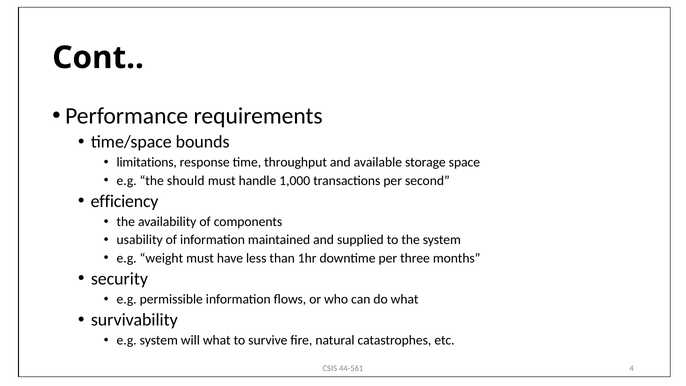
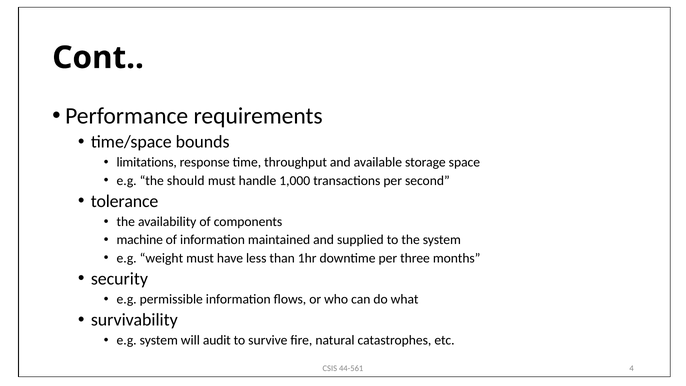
efficiency: efficiency -> tolerance
usability: usability -> machine
will what: what -> audit
